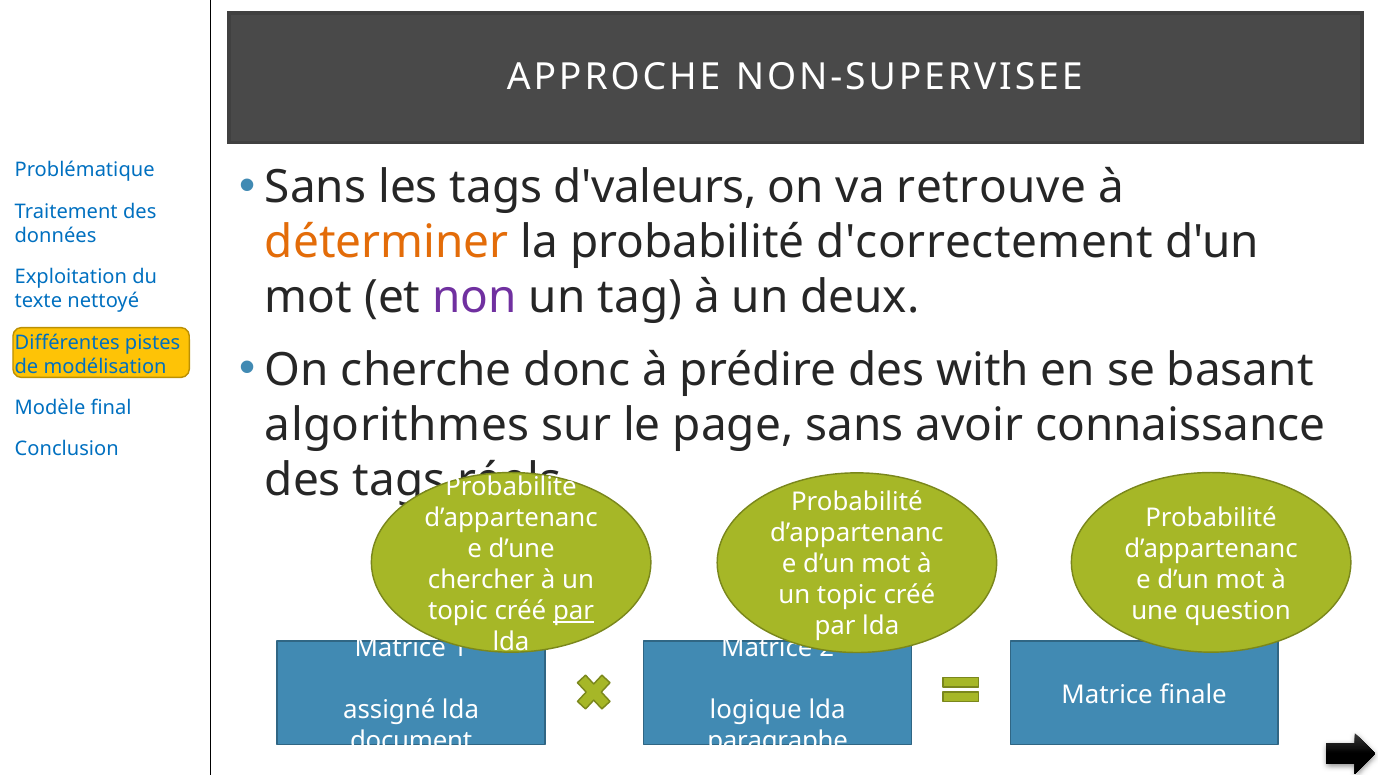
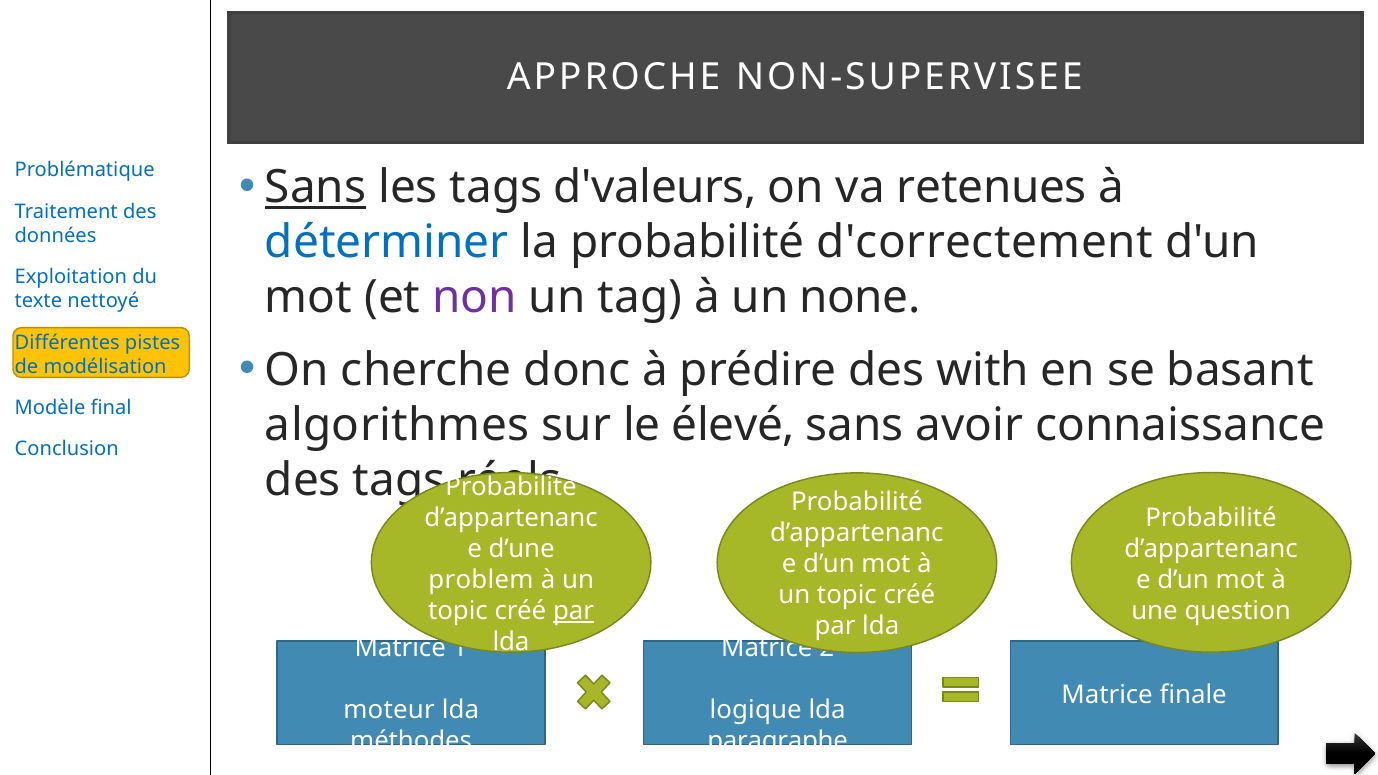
Sans at (316, 188) underline: none -> present
retrouve: retrouve -> retenues
déterminer colour: orange -> blue
deux: deux -> none
page: page -> élevé
chercher: chercher -> problem
assigné: assigné -> moteur
document: document -> méthodes
